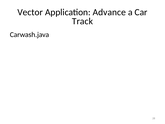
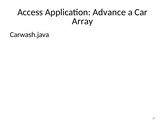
Vector: Vector -> Access
Track: Track -> Array
